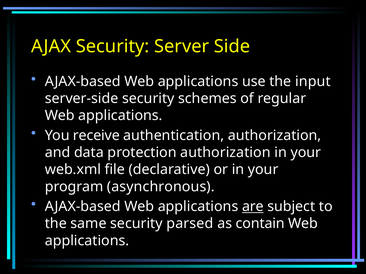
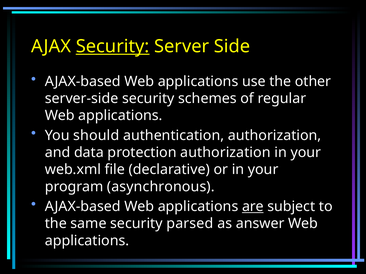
Security at (113, 46) underline: none -> present
input: input -> other
receive: receive -> should
contain: contain -> answer
